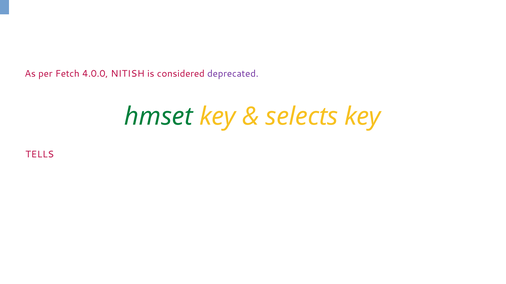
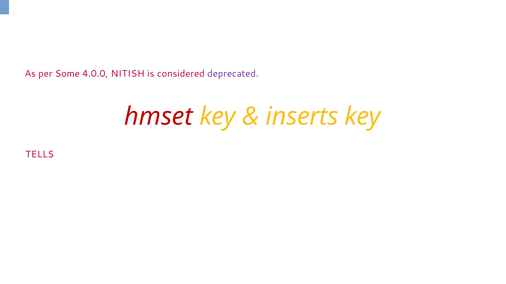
Fetch: Fetch -> Some
hmset colour: green -> red
selects: selects -> inserts
